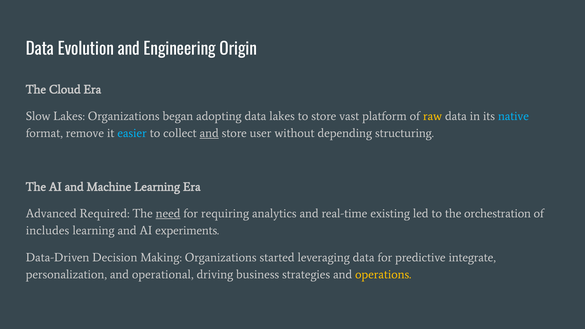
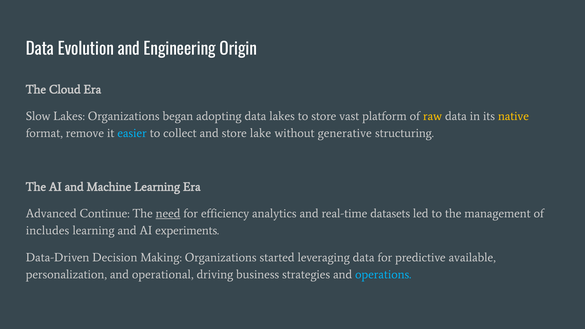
native colour: light blue -> yellow
and at (209, 133) underline: present -> none
user: user -> lake
depending: depending -> generative
Required: Required -> Continue
requiring: requiring -> efficiency
existing: existing -> datasets
orchestration: orchestration -> management
integrate: integrate -> available
operations colour: yellow -> light blue
